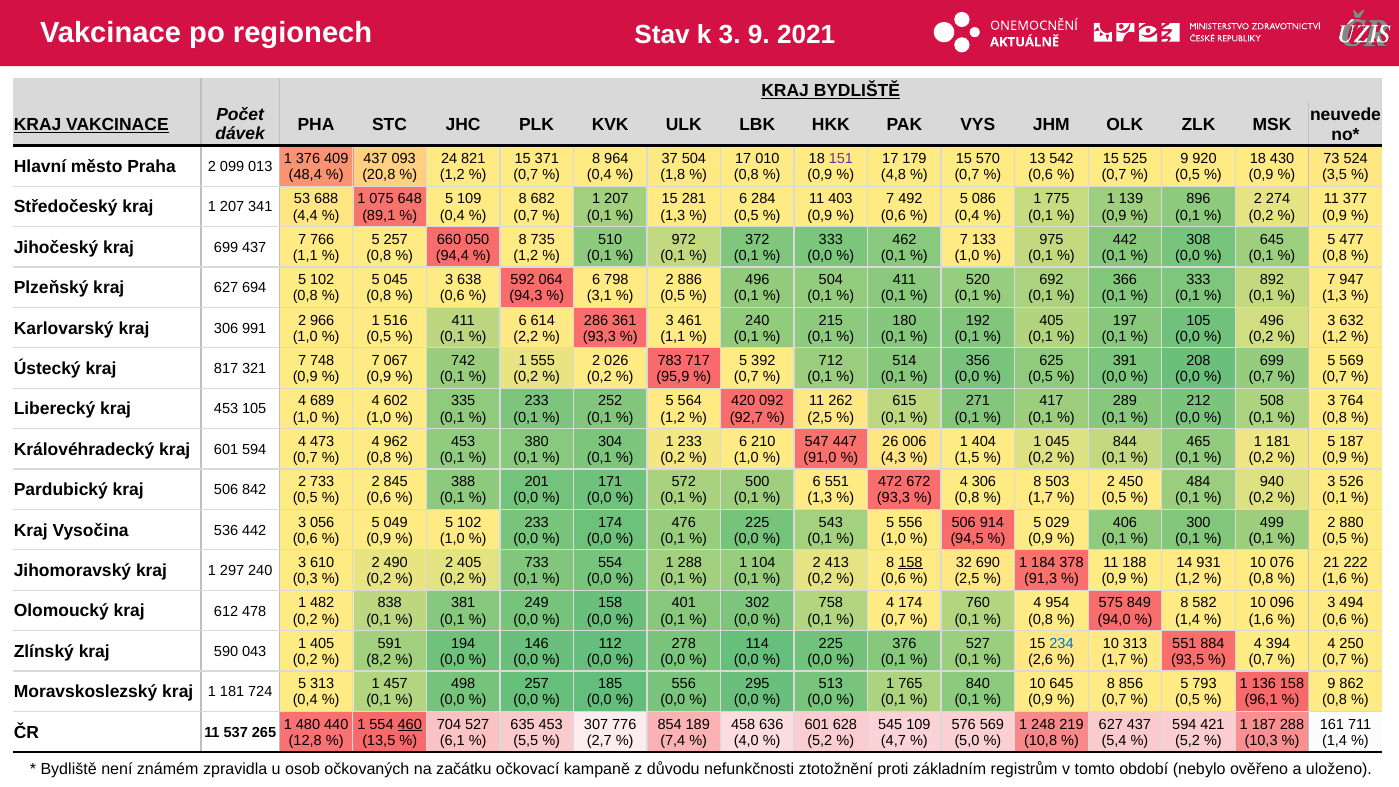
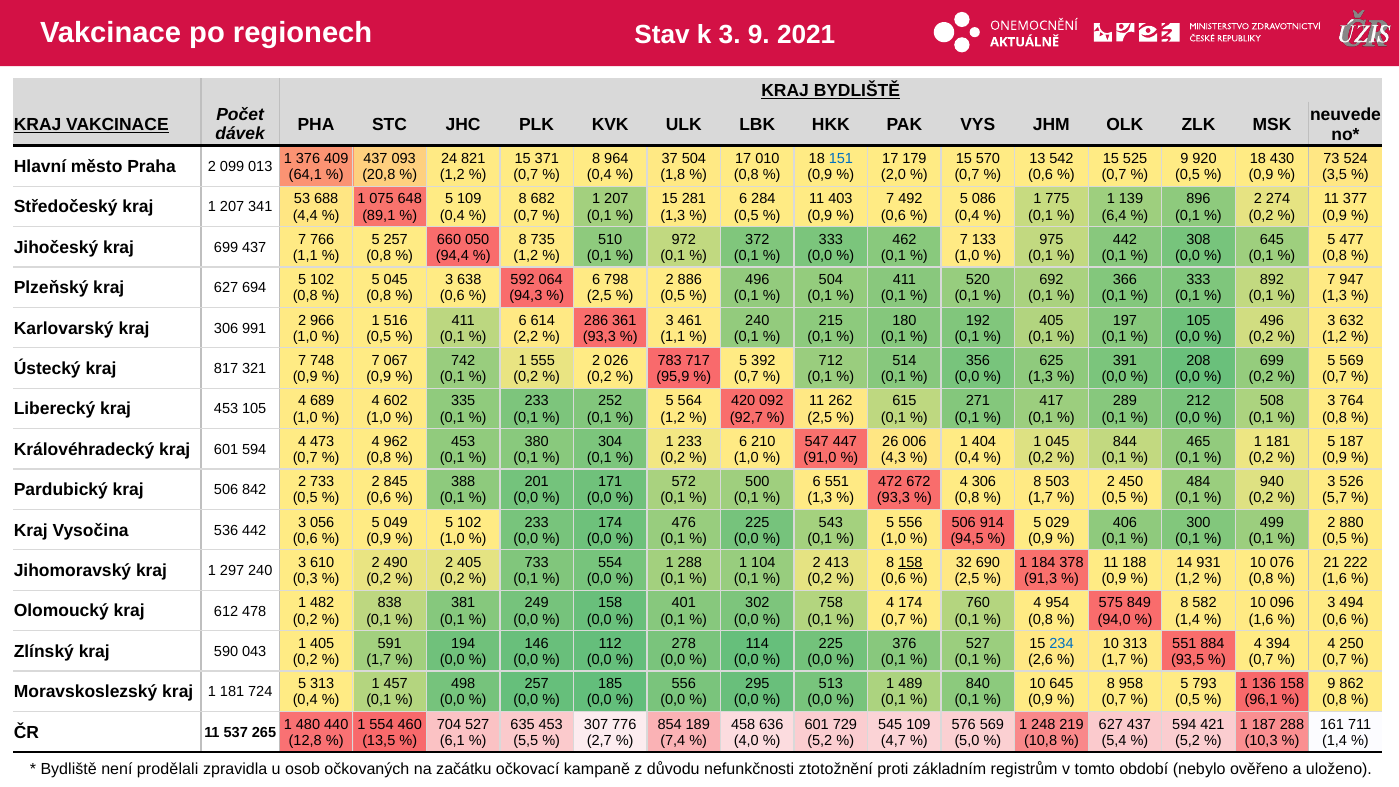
151 colour: purple -> blue
48,4: 48,4 -> 64,1
4,8: 4,8 -> 2,0
0,9 at (1114, 215): 0,9 -> 6,4
3,1 at (599, 296): 3,1 -> 2,5
0,5 at (1041, 377): 0,5 -> 1,3
0,7 at (1261, 377): 0,7 -> 0,2
1,5 at (967, 458): 1,5 -> 0,4
0,1 at (1335, 498): 0,1 -> 5,7
8,2 at (379, 660): 8,2 -> 1,7
765: 765 -> 489
856: 856 -> 958
460 underline: present -> none
628: 628 -> 729
známém: známém -> prodělali
